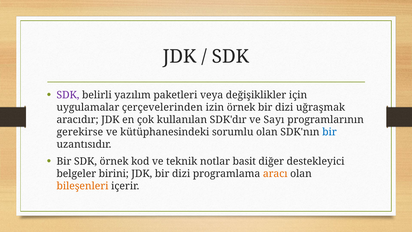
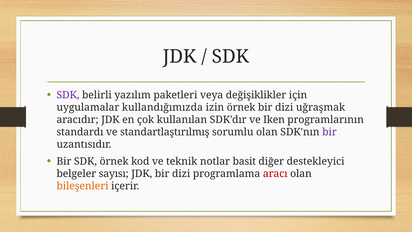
çerçevelerinden: çerçevelerinden -> kullandığımızda
Sayı: Sayı -> Iken
gerekirse: gerekirse -> standardı
kütüphanesindeki: kütüphanesindeki -> standartlaştırılmış
bir at (329, 132) colour: blue -> purple
birini: birini -> sayısı
aracı colour: orange -> red
